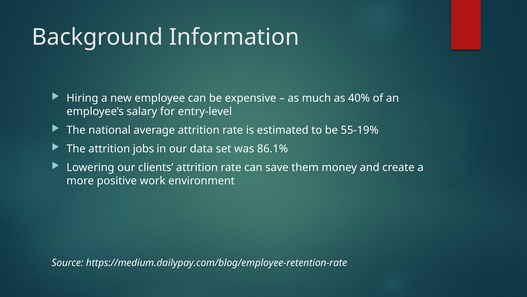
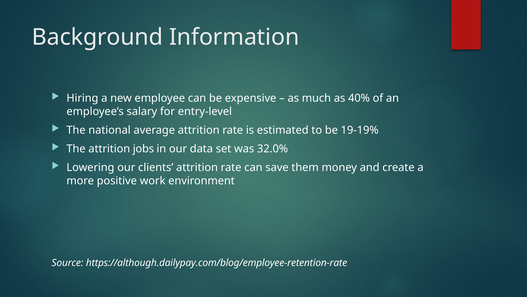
55-19%: 55-19% -> 19-19%
86.1%: 86.1% -> 32.0%
https://medium.dailypay.com/blog/employee-retention-rate: https://medium.dailypay.com/blog/employee-retention-rate -> https://although.dailypay.com/blog/employee-retention-rate
